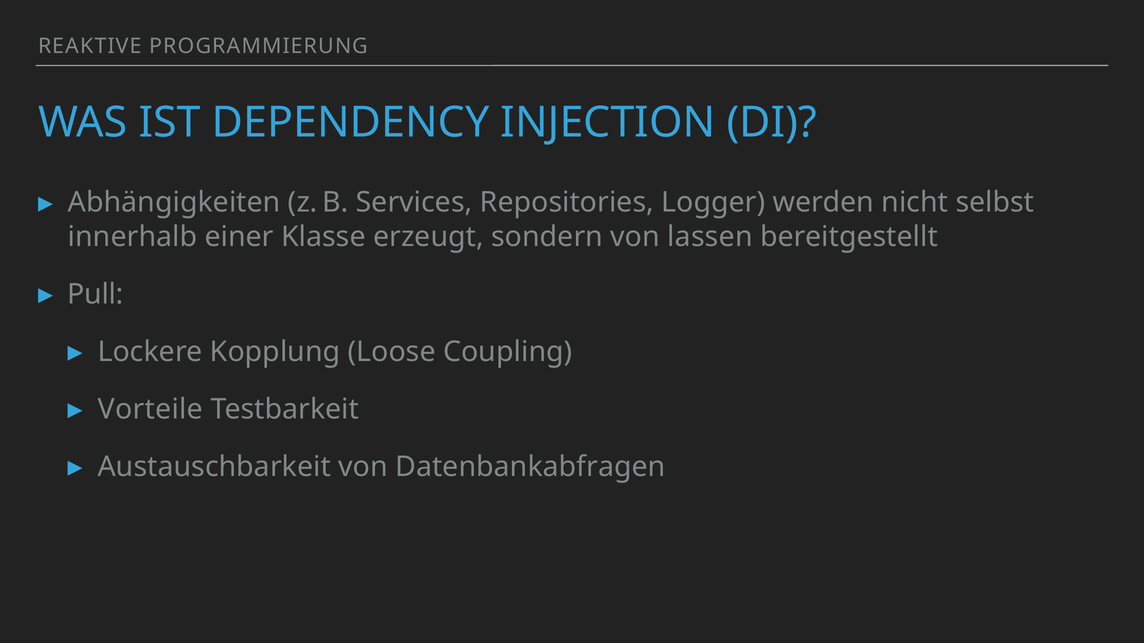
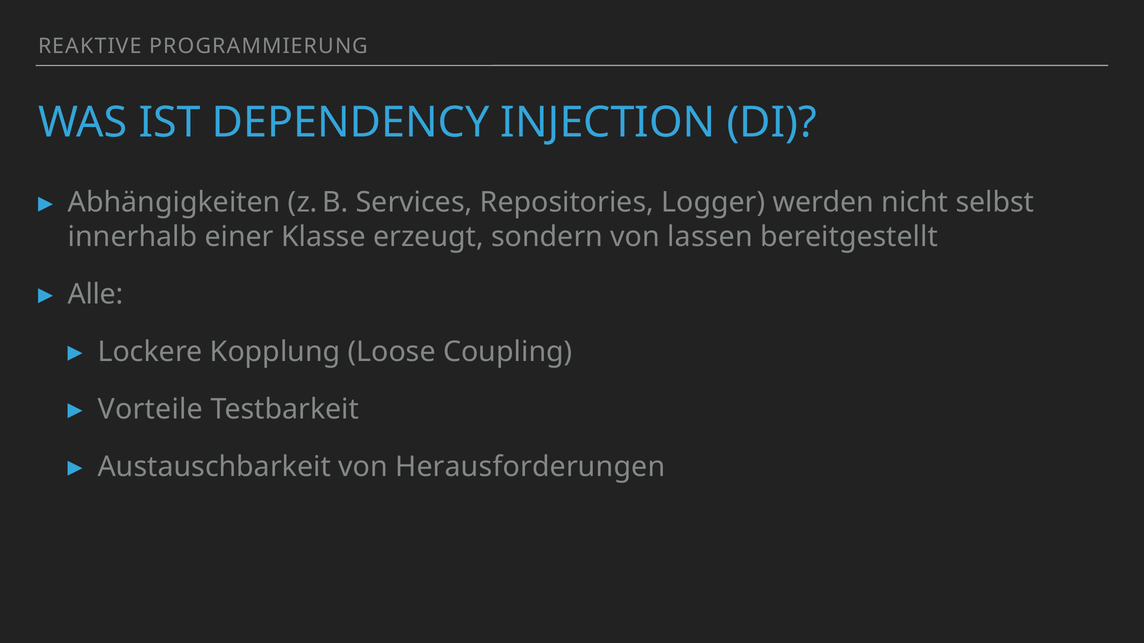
Pull: Pull -> Alle
Datenbankabfragen: Datenbankabfragen -> Herausforderungen
